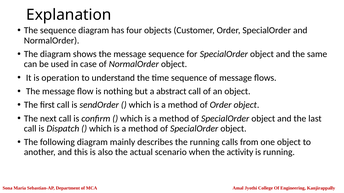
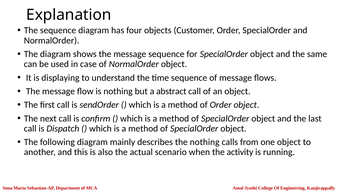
operation: operation -> displaying
the running: running -> nothing
